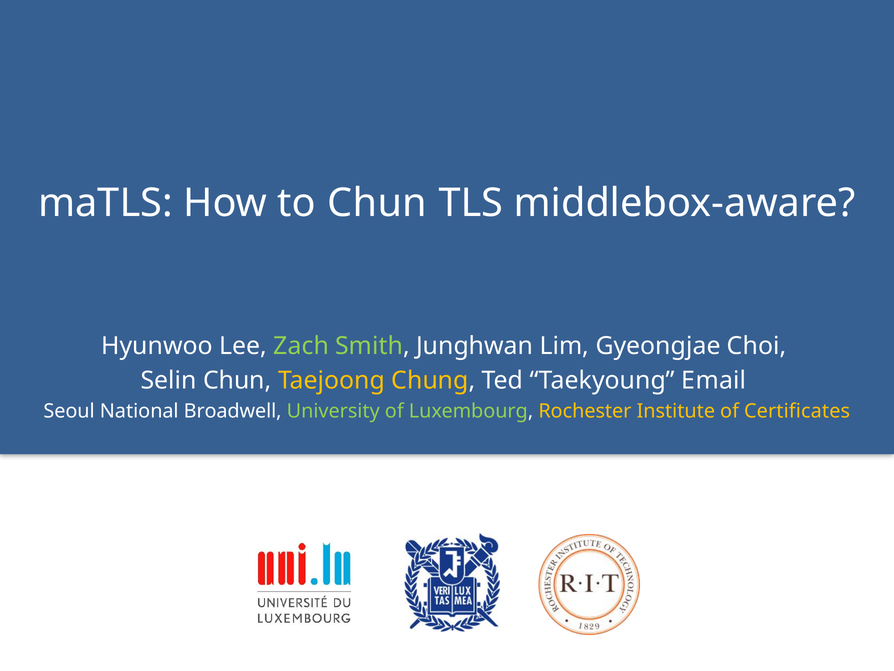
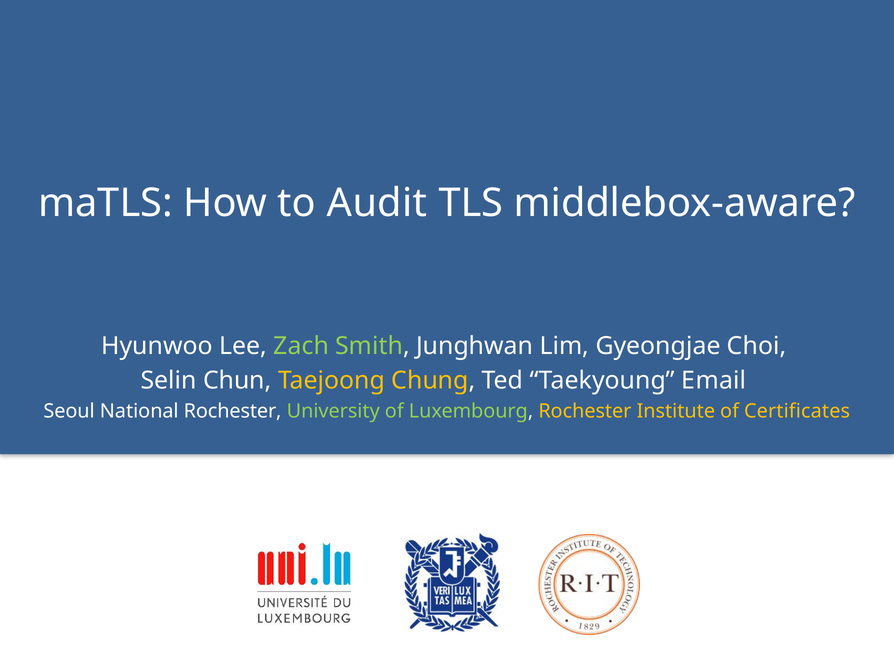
to Chun: Chun -> Audit
National Broadwell: Broadwell -> Rochester
